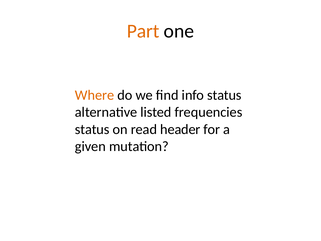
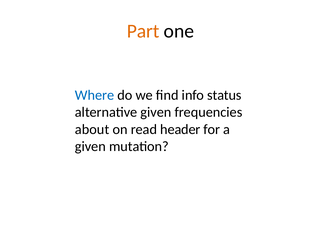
Where colour: orange -> blue
alternative listed: listed -> given
status at (92, 129): status -> about
